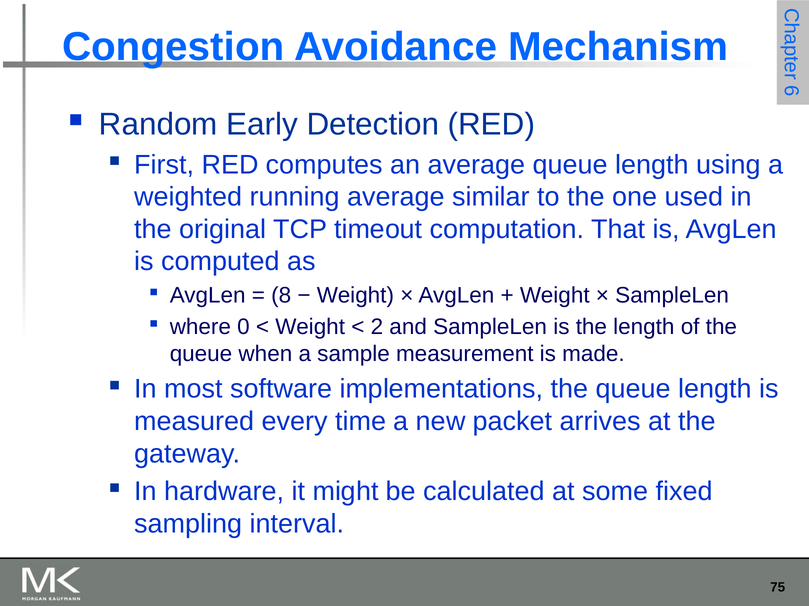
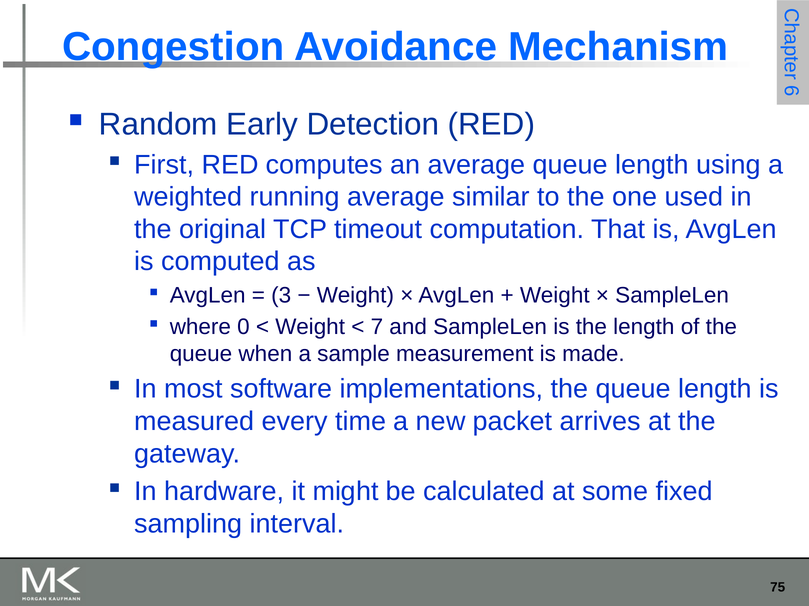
8: 8 -> 3
2: 2 -> 7
